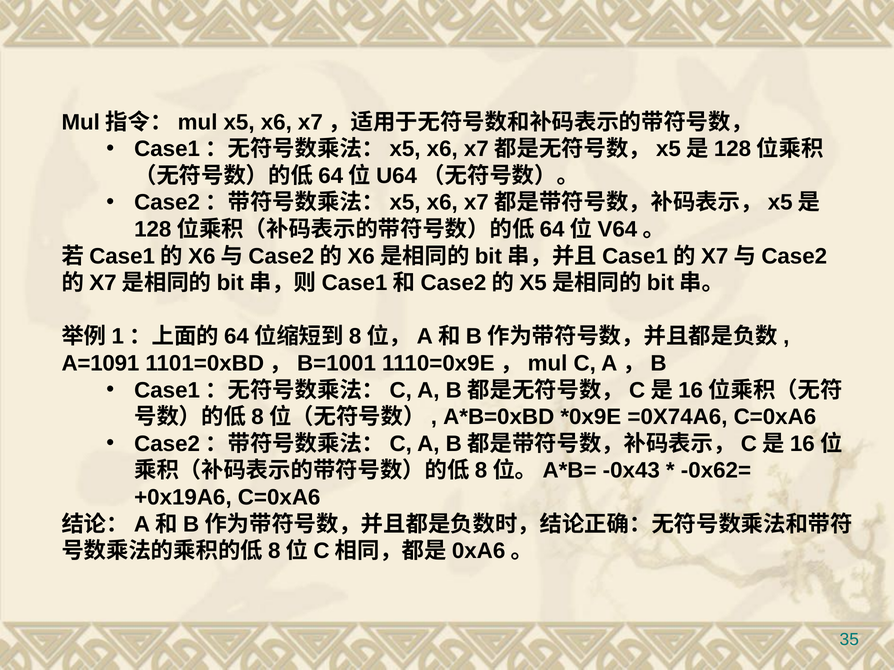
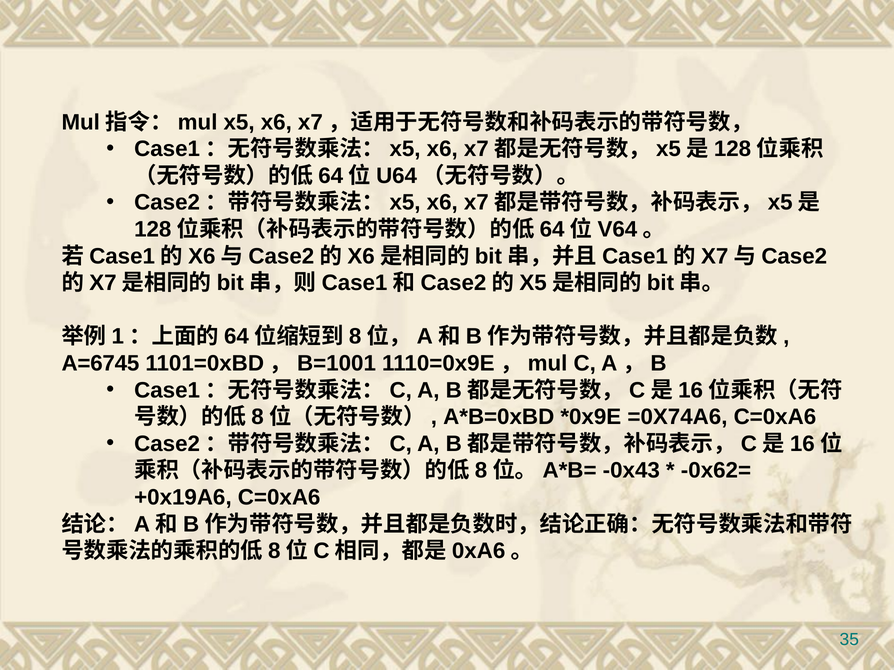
A=1091: A=1091 -> A=6745
